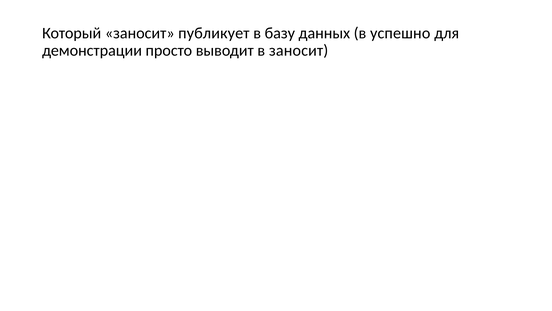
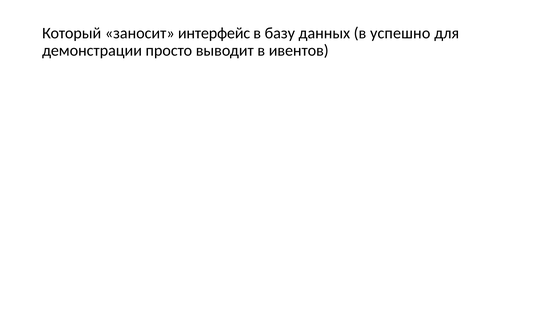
публикует: публикует -> интерфейс
в заносит: заносит -> ивентов
